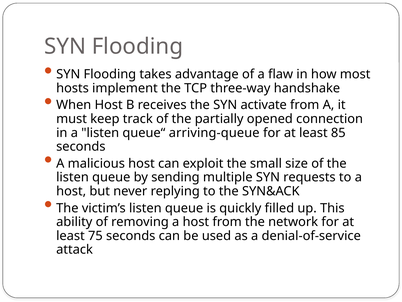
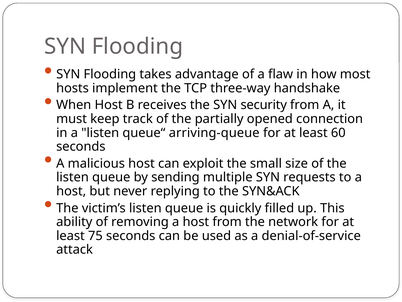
activate: activate -> security
85: 85 -> 60
